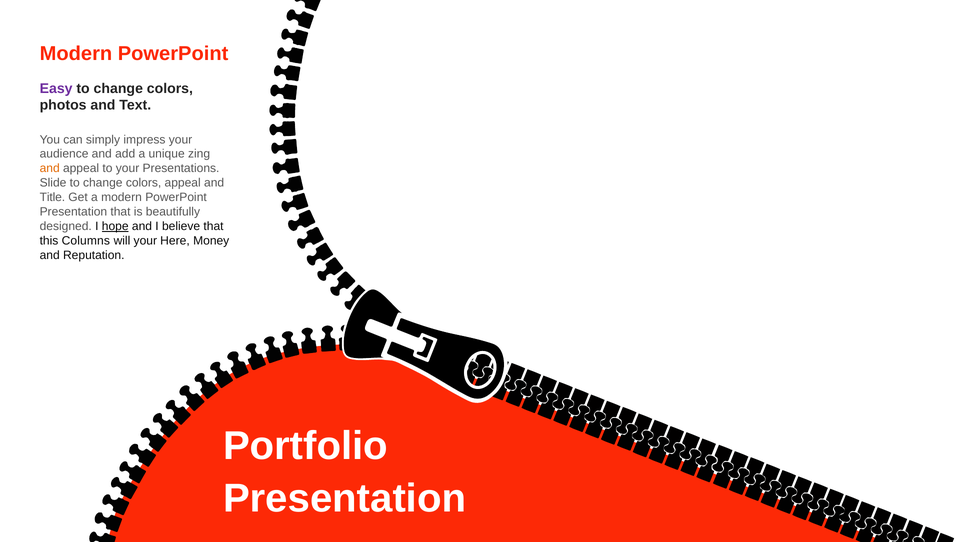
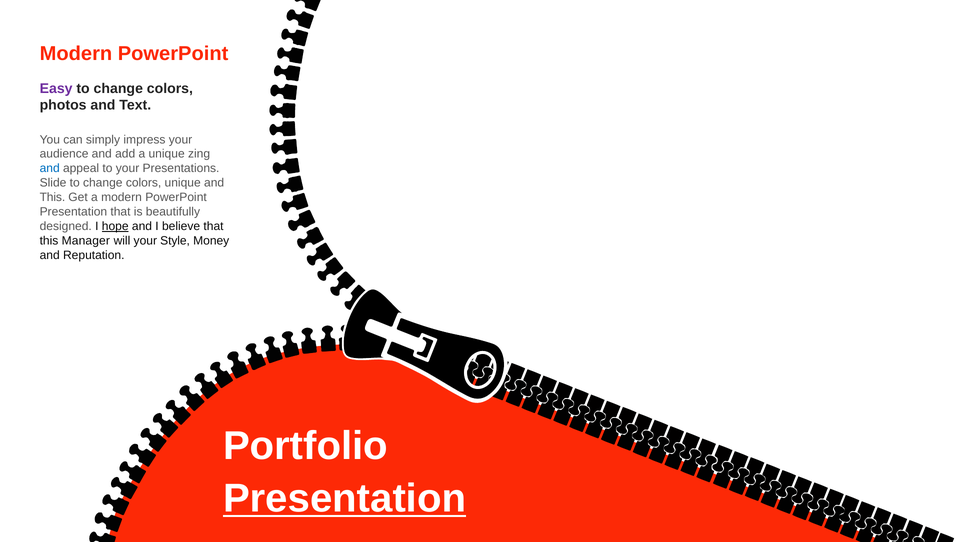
and at (50, 169) colour: orange -> blue
colors appeal: appeal -> unique
Title at (52, 197): Title -> This
Columns: Columns -> Manager
Here: Here -> Style
Presentation at (345, 499) underline: none -> present
